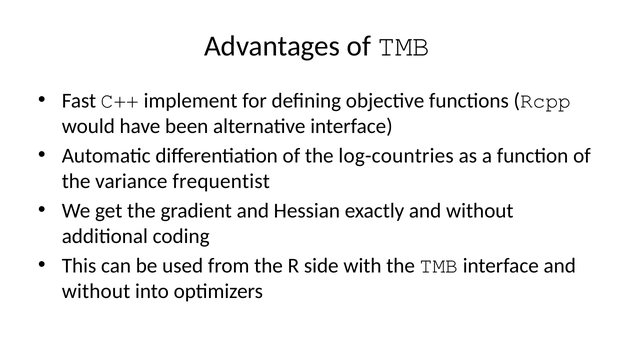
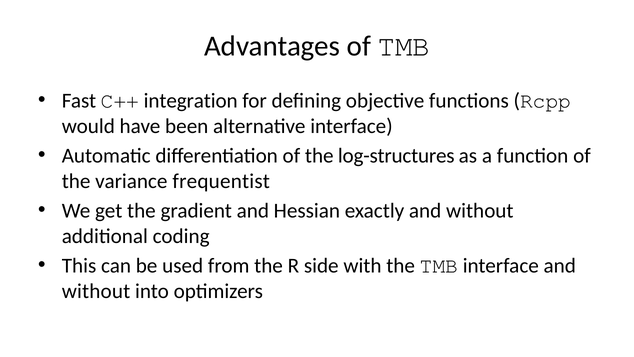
implement: implement -> integration
log-countries: log-countries -> log-structures
